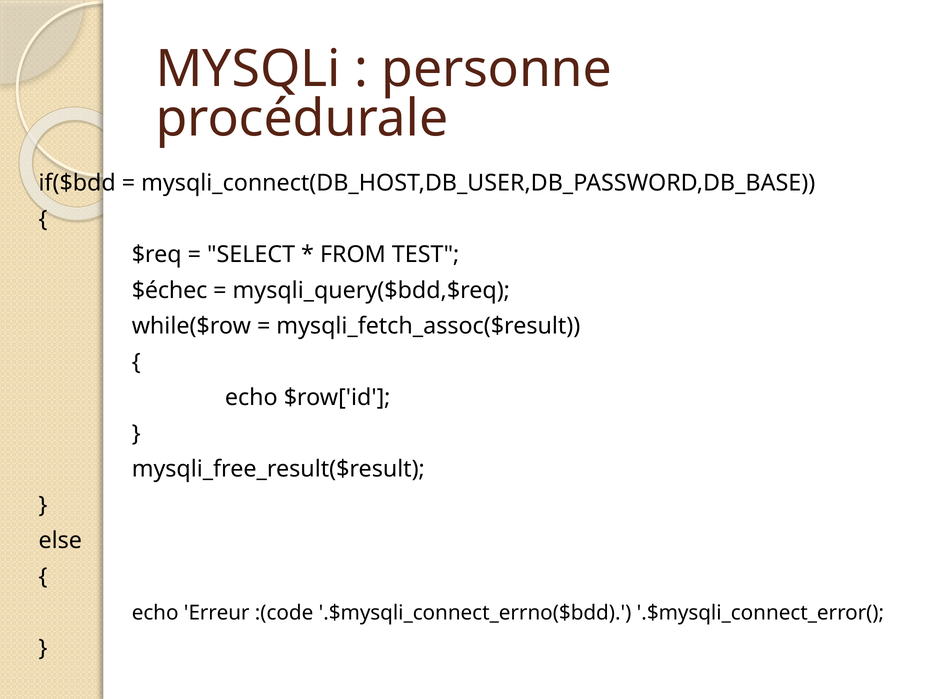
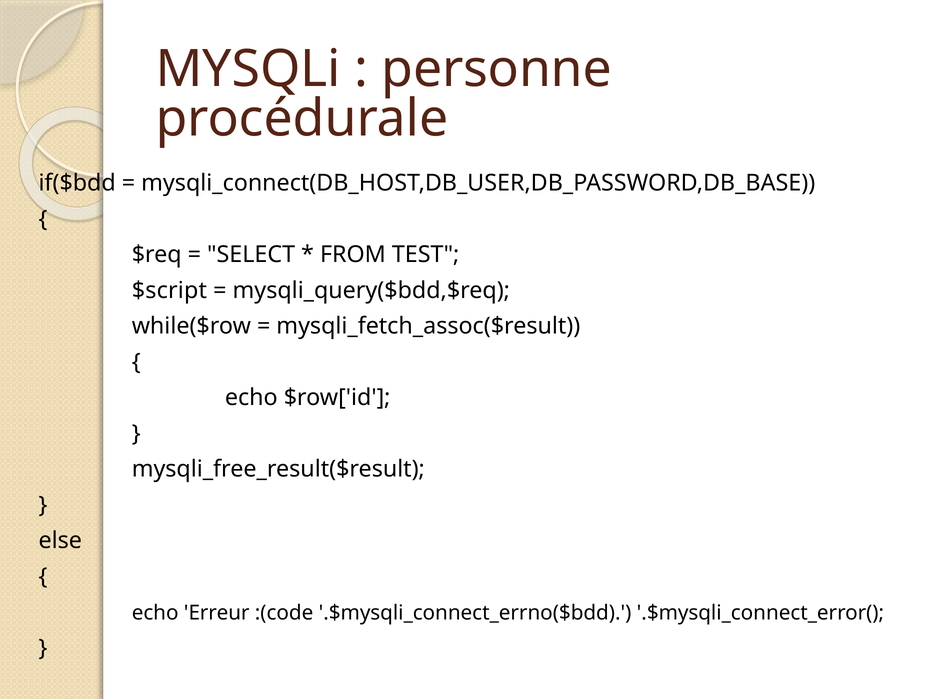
$échec: $échec -> $script
